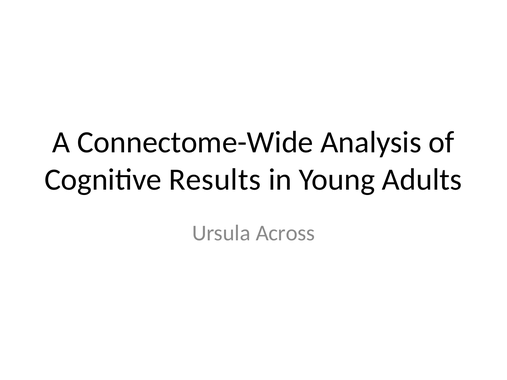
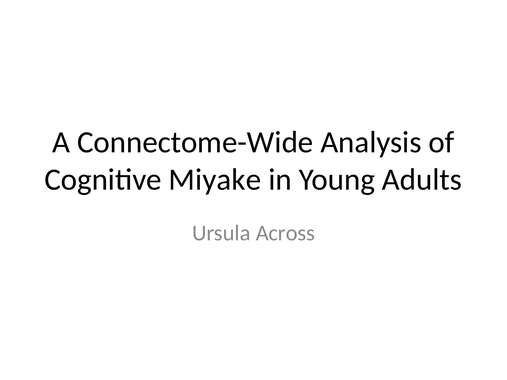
Results: Results -> Miyake
